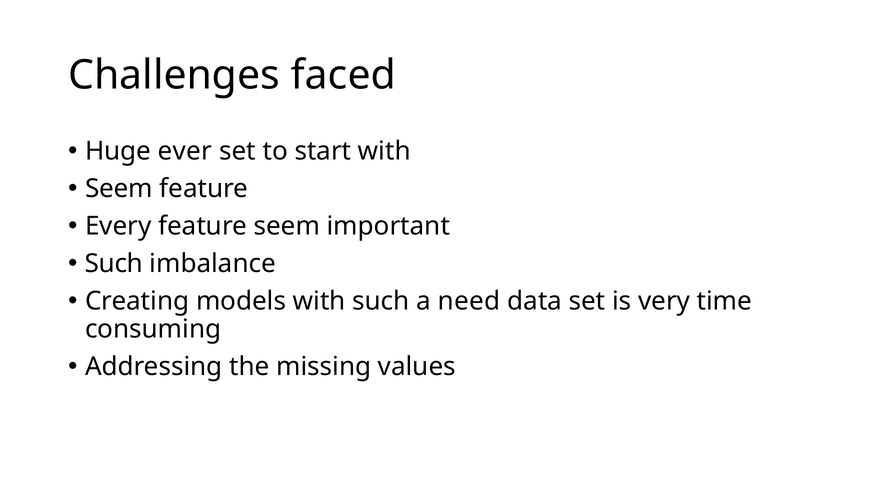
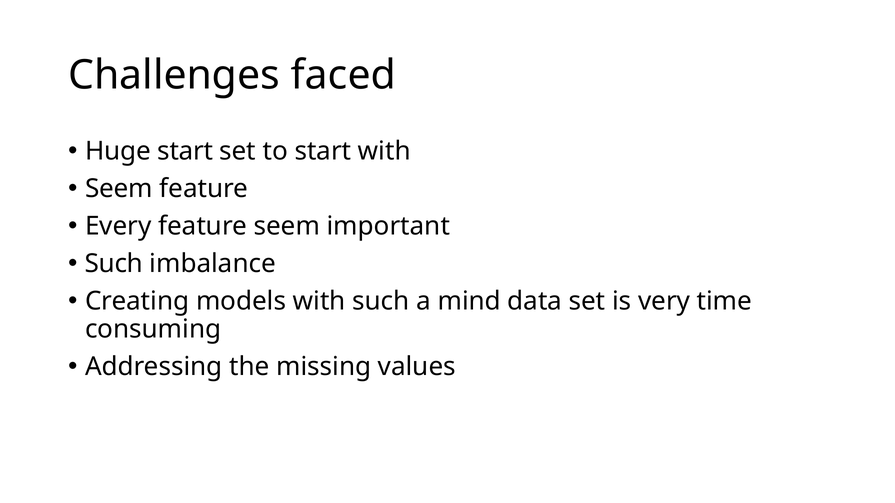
Huge ever: ever -> start
need: need -> mind
